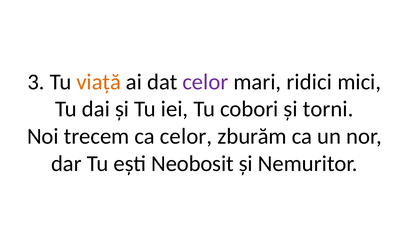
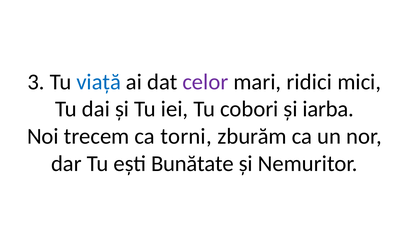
viață colour: orange -> blue
torni: torni -> iarba
ca celor: celor -> torni
Neobosit: Neobosit -> Bunătate
